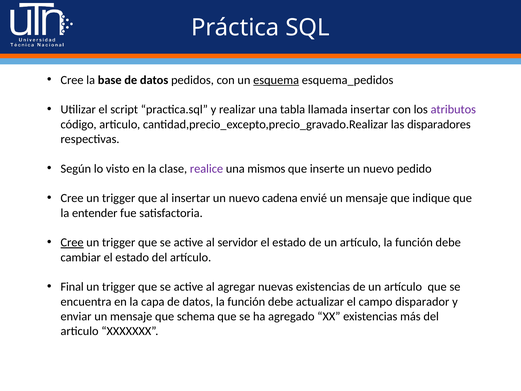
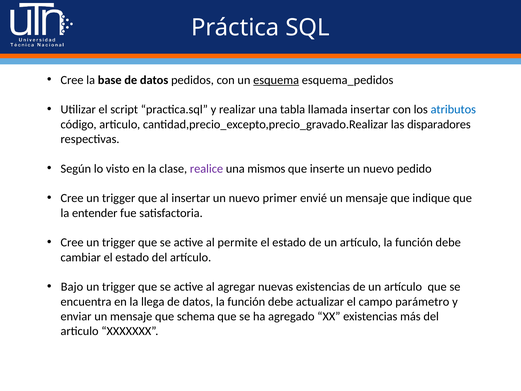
atributos colour: purple -> blue
cadena: cadena -> primer
Cree at (72, 242) underline: present -> none
servidor: servidor -> permite
Final: Final -> Bajo
capa: capa -> llega
disparador: disparador -> parámetro
